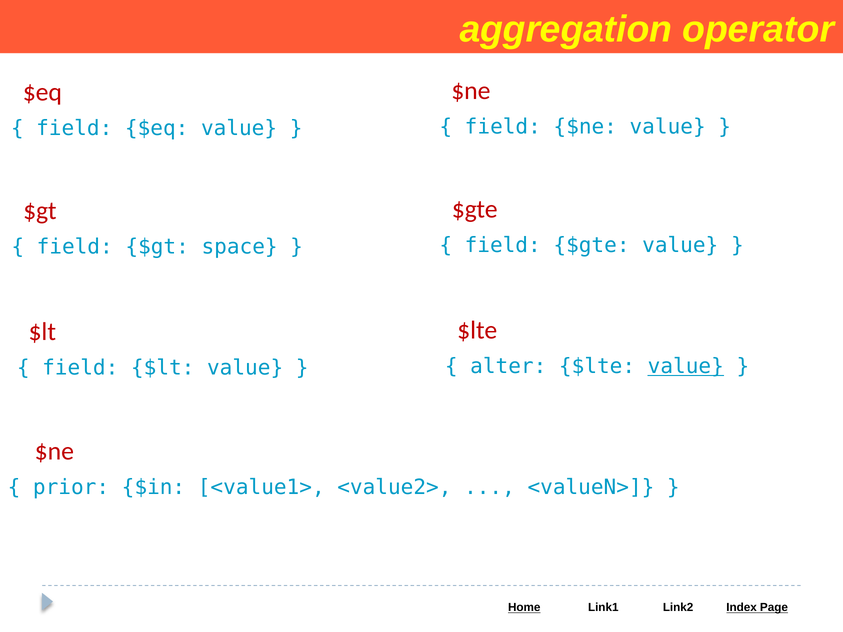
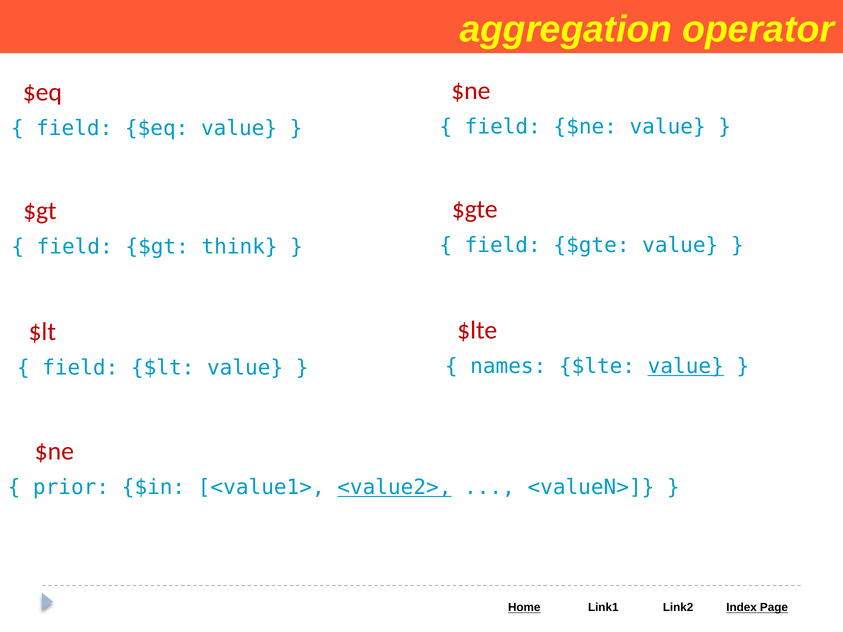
space: space -> think
alter: alter -> names
<value2> underline: none -> present
